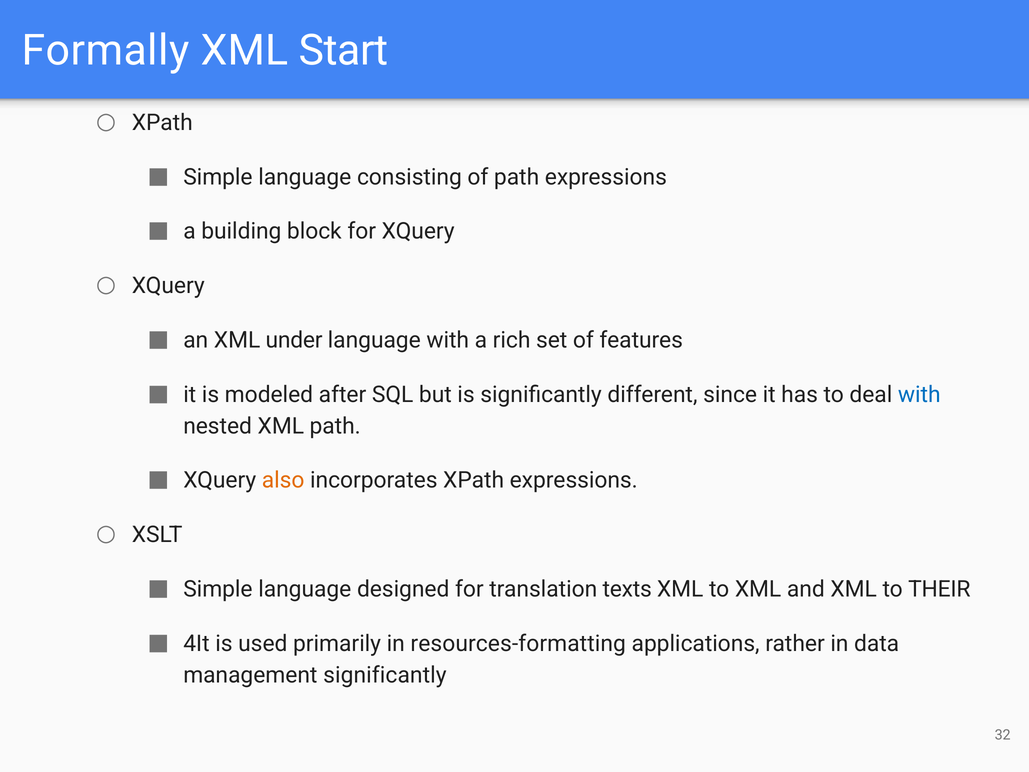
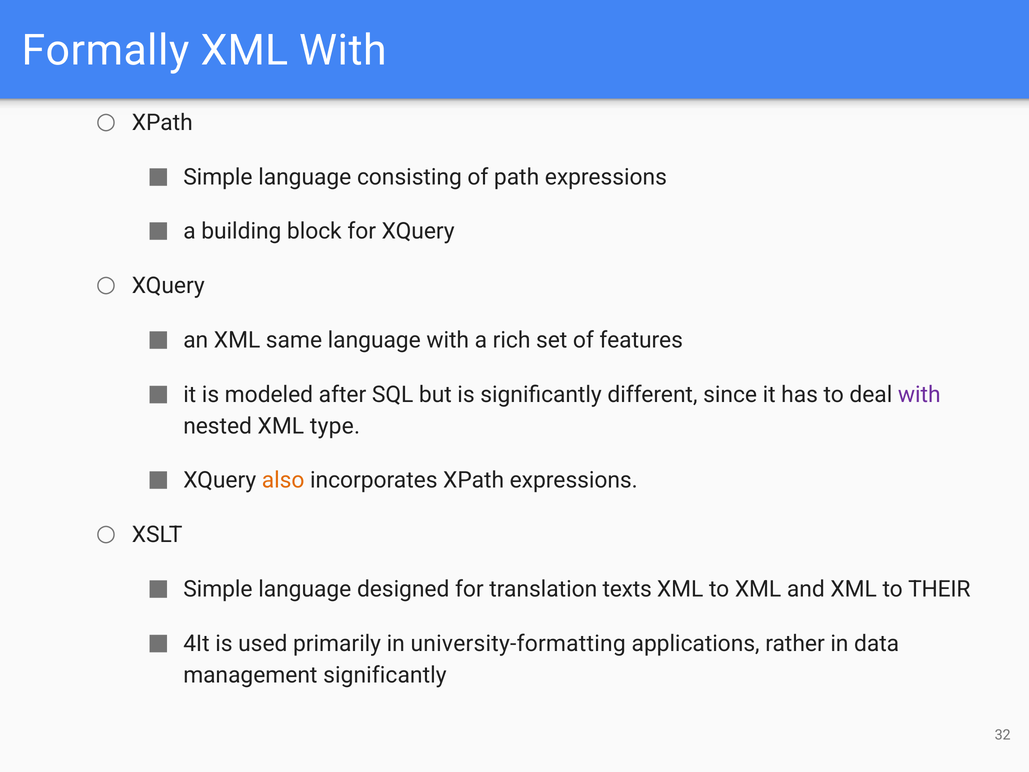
XML Start: Start -> With
under: under -> same
with at (919, 394) colour: blue -> purple
XML path: path -> type
resources-formatting: resources-formatting -> university-formatting
